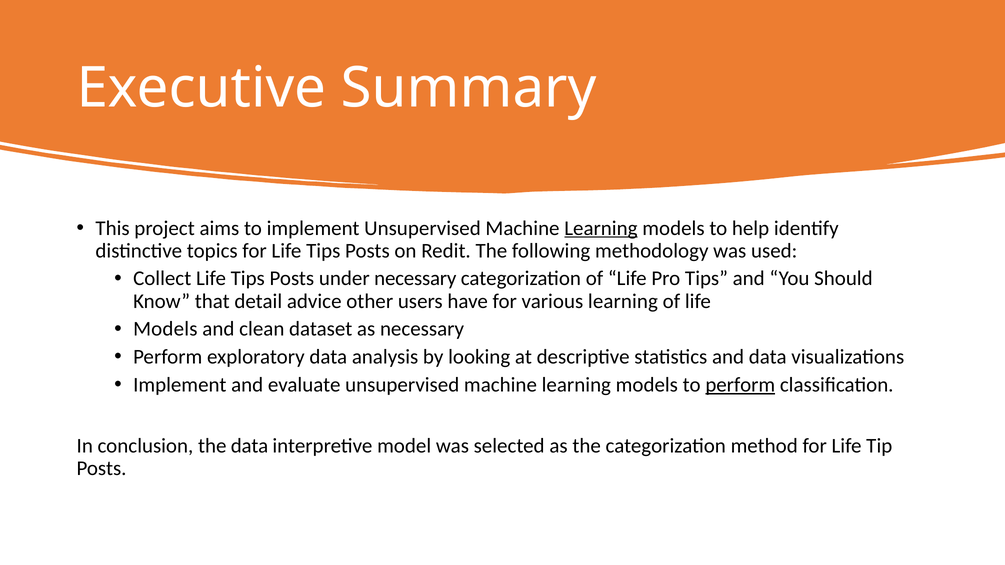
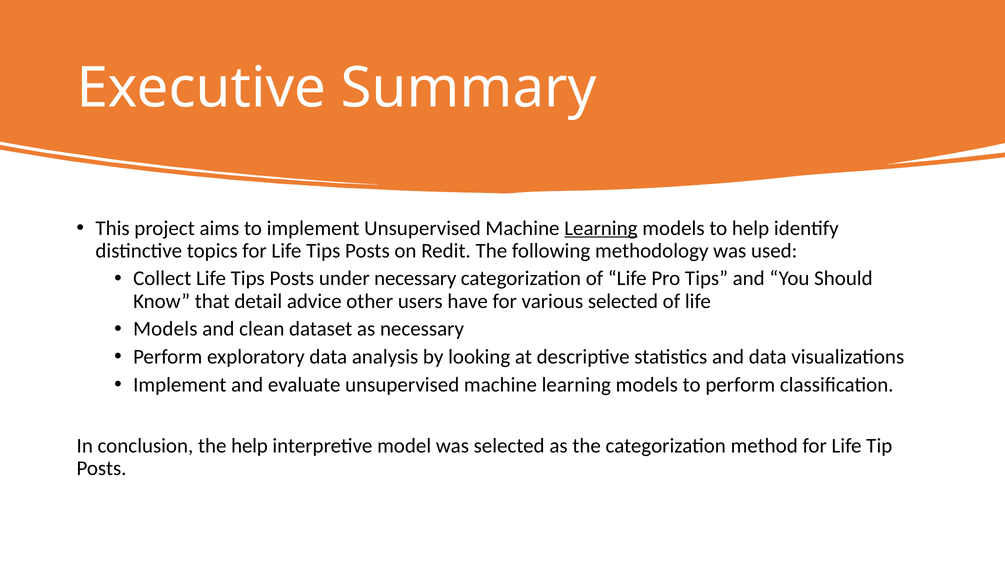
various learning: learning -> selected
perform at (740, 385) underline: present -> none
the data: data -> help
